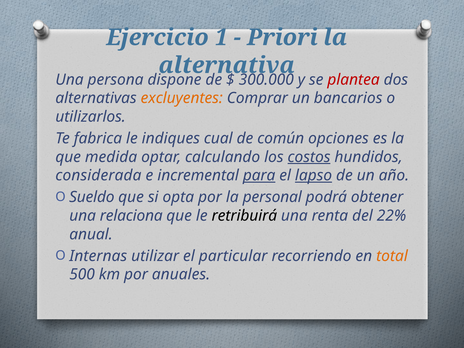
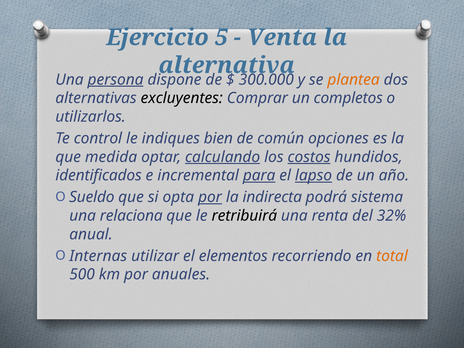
1: 1 -> 5
Priori: Priori -> Venta
persona underline: none -> present
plantea colour: red -> orange
excluyentes colour: orange -> black
bancarios: bancarios -> completos
fabrica: fabrica -> control
cual: cual -> bien
calculando underline: none -> present
considerada: considerada -> identificados
por at (210, 197) underline: none -> present
personal: personal -> indirecta
obtener: obtener -> sistema
22%: 22% -> 32%
particular: particular -> elementos
